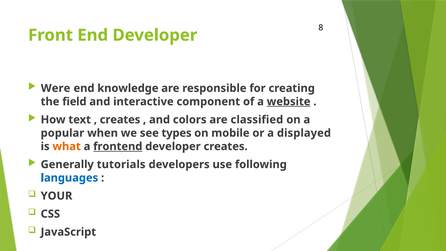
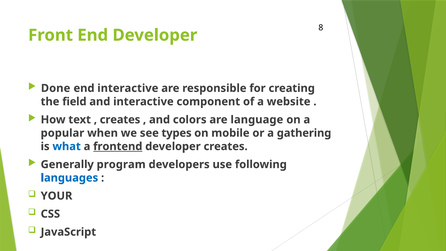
Were: Were -> Done
end knowledge: knowledge -> interactive
website underline: present -> none
classified: classified -> language
displayed: displayed -> gathering
what colour: orange -> blue
tutorials: tutorials -> program
